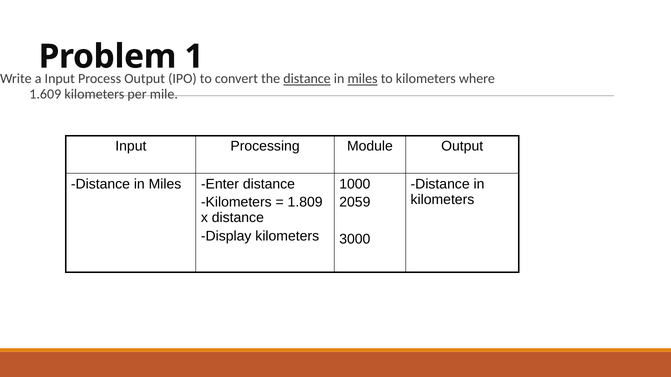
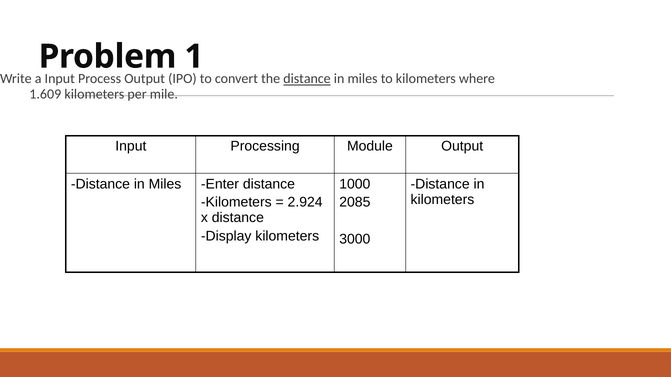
miles at (363, 79) underline: present -> none
1.809: 1.809 -> 2.924
2059: 2059 -> 2085
